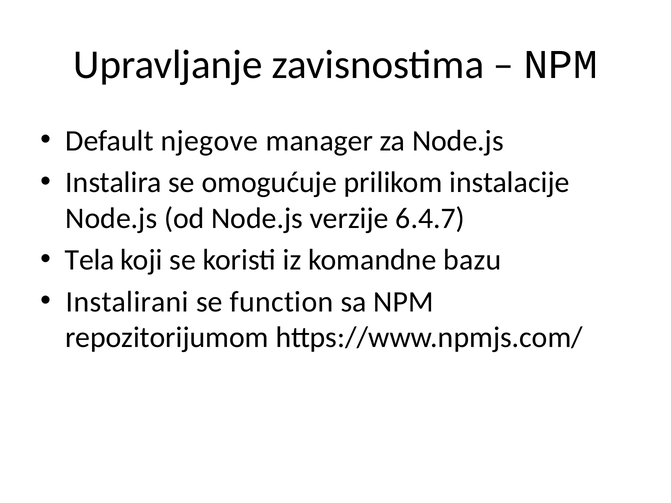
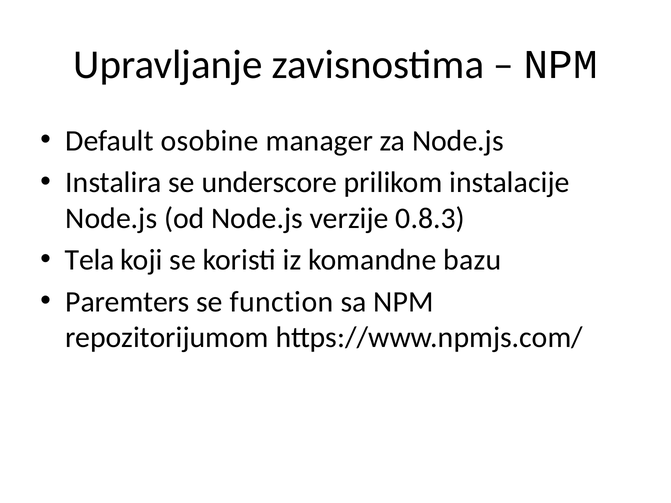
njegove: njegove -> osobine
omogućuje: omogućuje -> underscore
6.4.7: 6.4.7 -> 0.8.3
Instalirani: Instalirani -> Paremters
